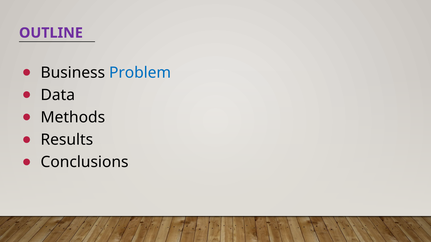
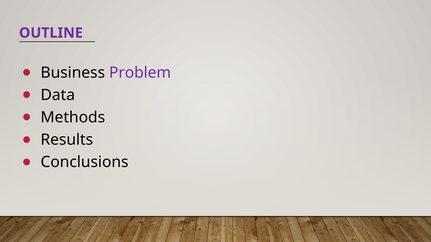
Problem colour: blue -> purple
